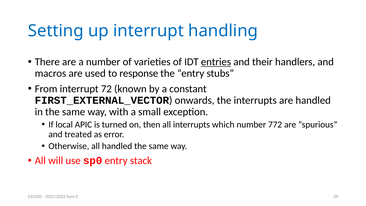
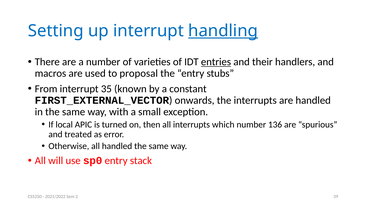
handling underline: none -> present
response: response -> proposal
72: 72 -> 35
772: 772 -> 136
